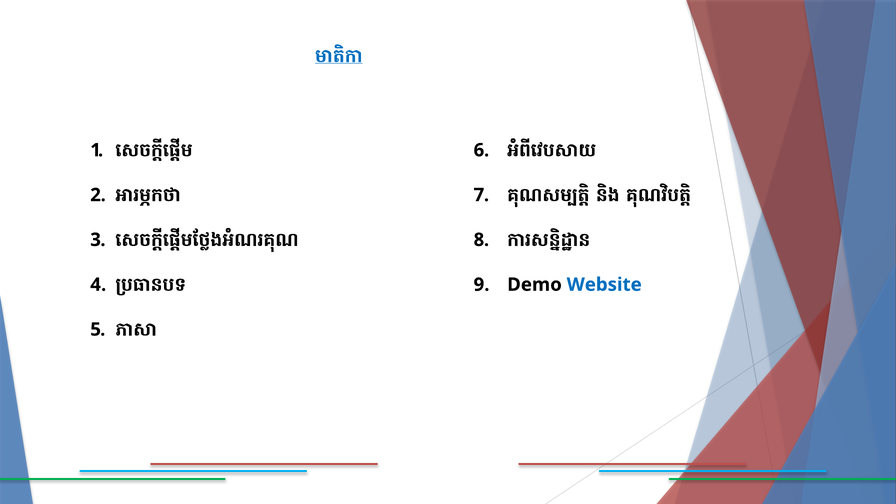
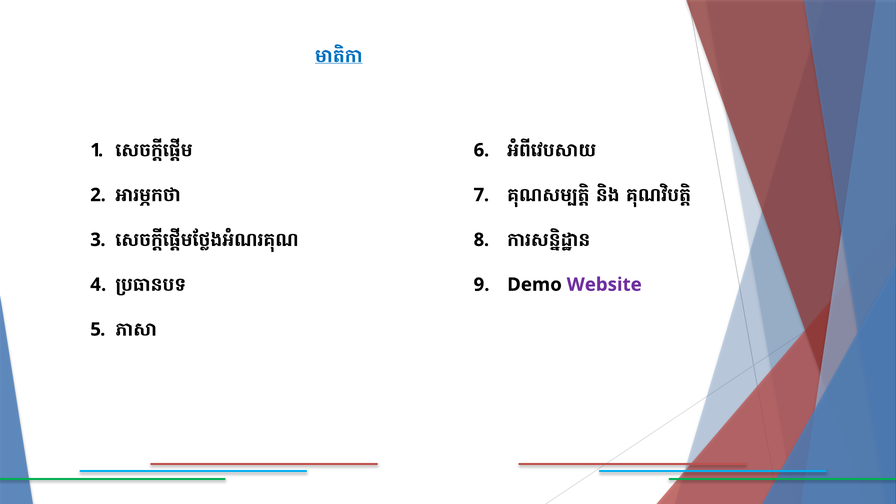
Website colour: blue -> purple
